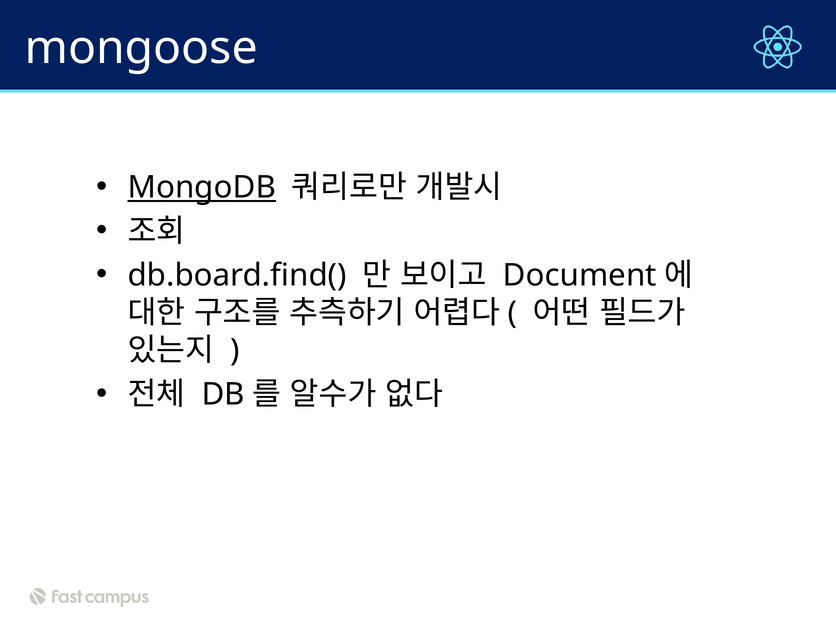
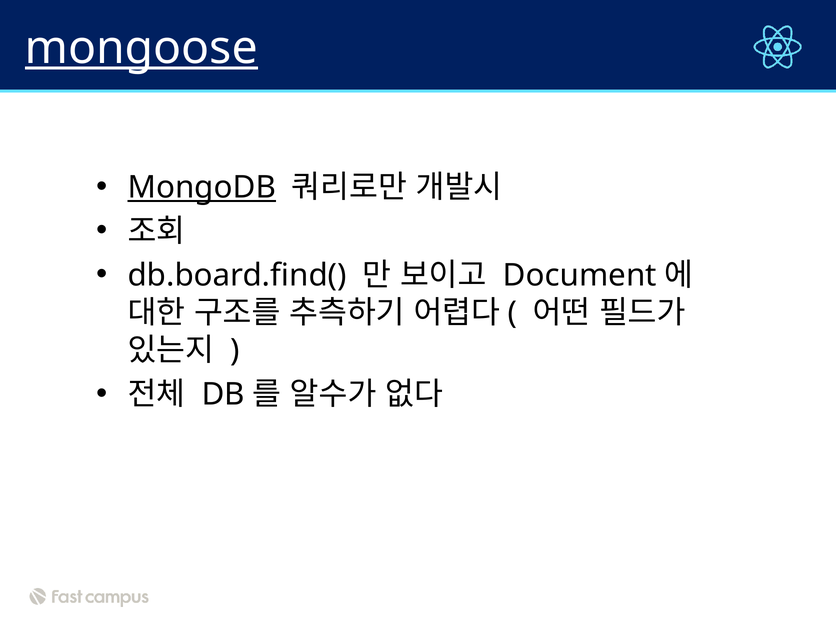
mongoose underline: none -> present
